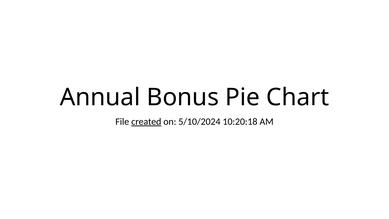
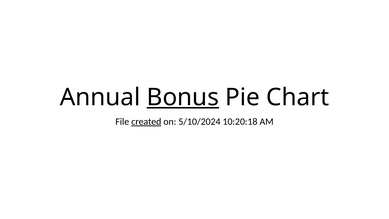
Bonus underline: none -> present
